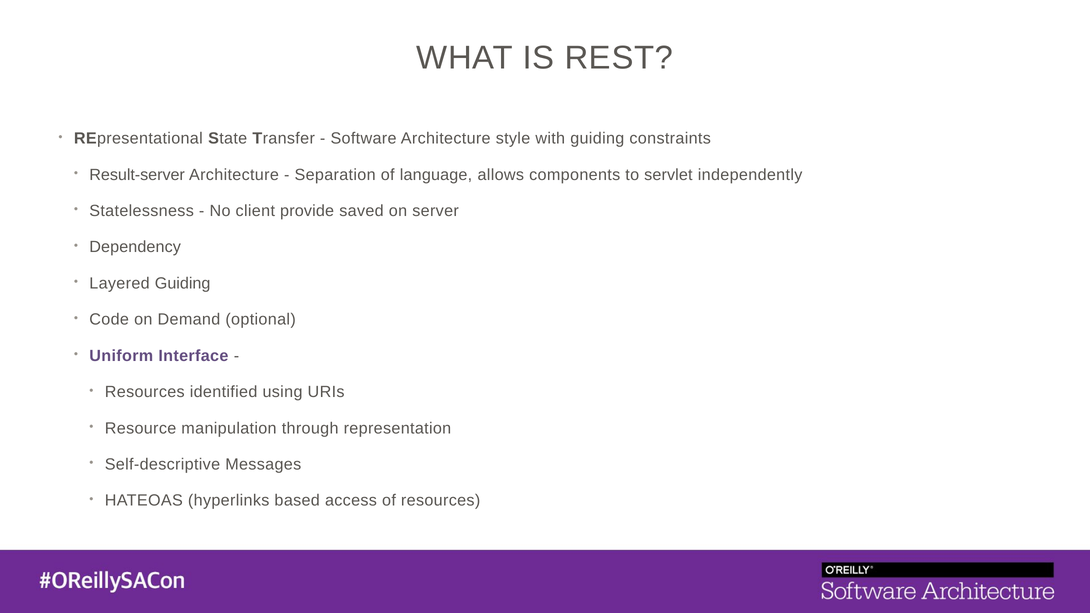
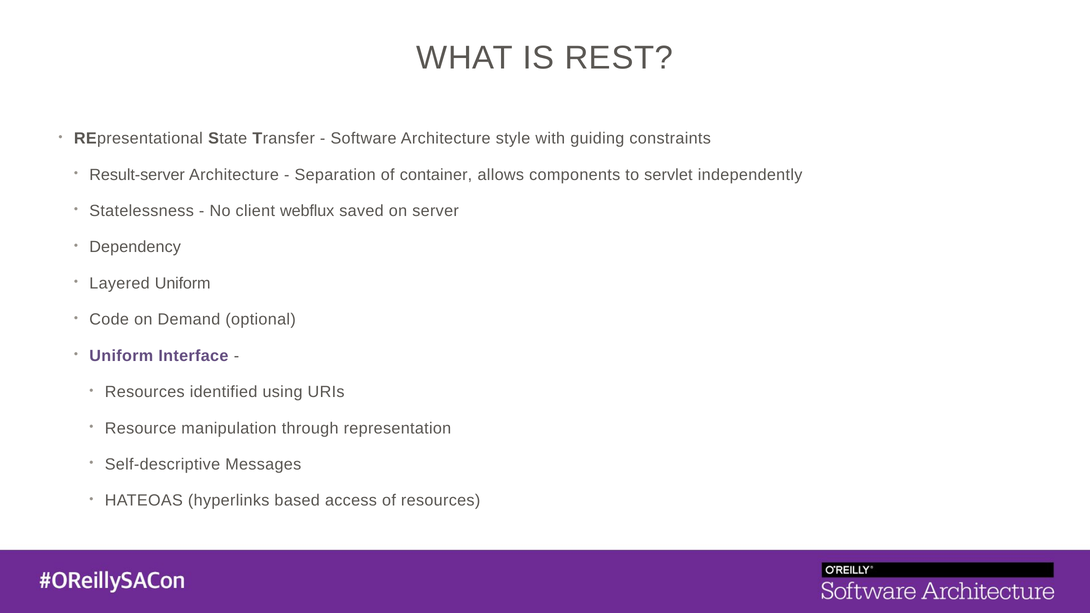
language: language -> container
provide: provide -> webflux
Layered Guiding: Guiding -> Uniform
